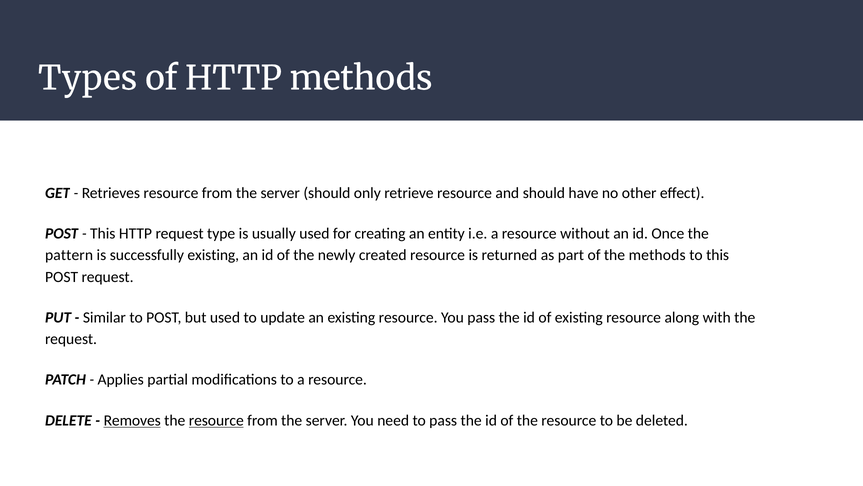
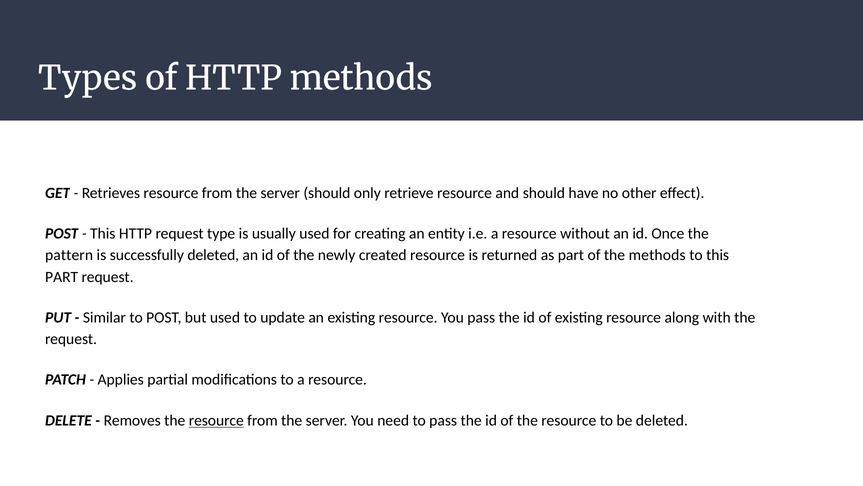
successfully existing: existing -> deleted
POST at (62, 277): POST -> PART
Removes underline: present -> none
